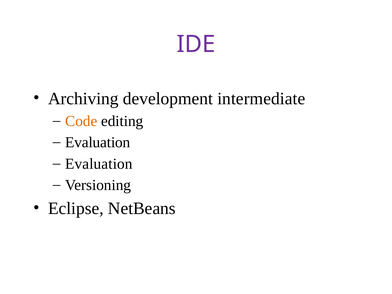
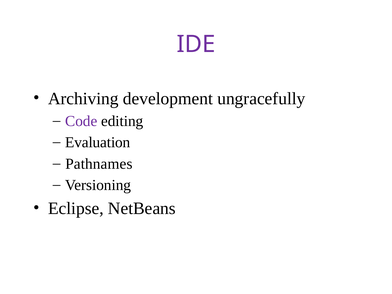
intermediate: intermediate -> ungracefully
Code colour: orange -> purple
Evaluation at (99, 164): Evaluation -> Pathnames
